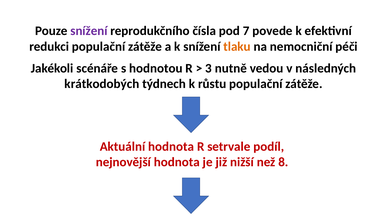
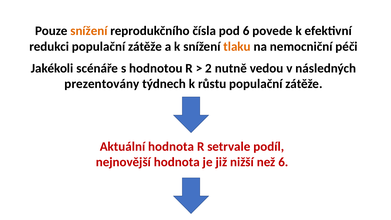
snížení at (89, 31) colour: purple -> orange
pod 7: 7 -> 6
3: 3 -> 2
krátkodobých: krátkodobých -> prezentovány
než 8: 8 -> 6
